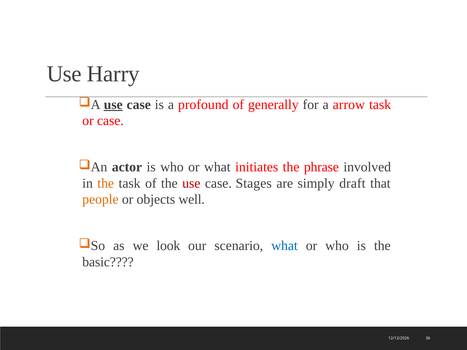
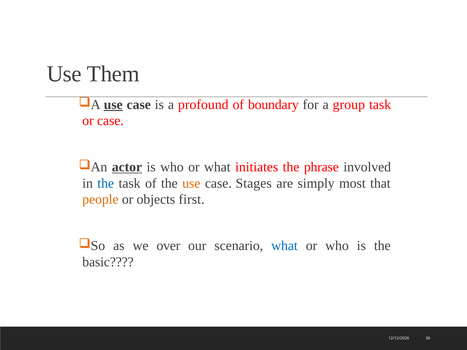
Harry: Harry -> Them
generally: generally -> boundary
arrow: arrow -> group
actor underline: none -> present
the at (106, 183) colour: orange -> blue
use at (191, 183) colour: red -> orange
draft: draft -> most
well: well -> first
look: look -> over
